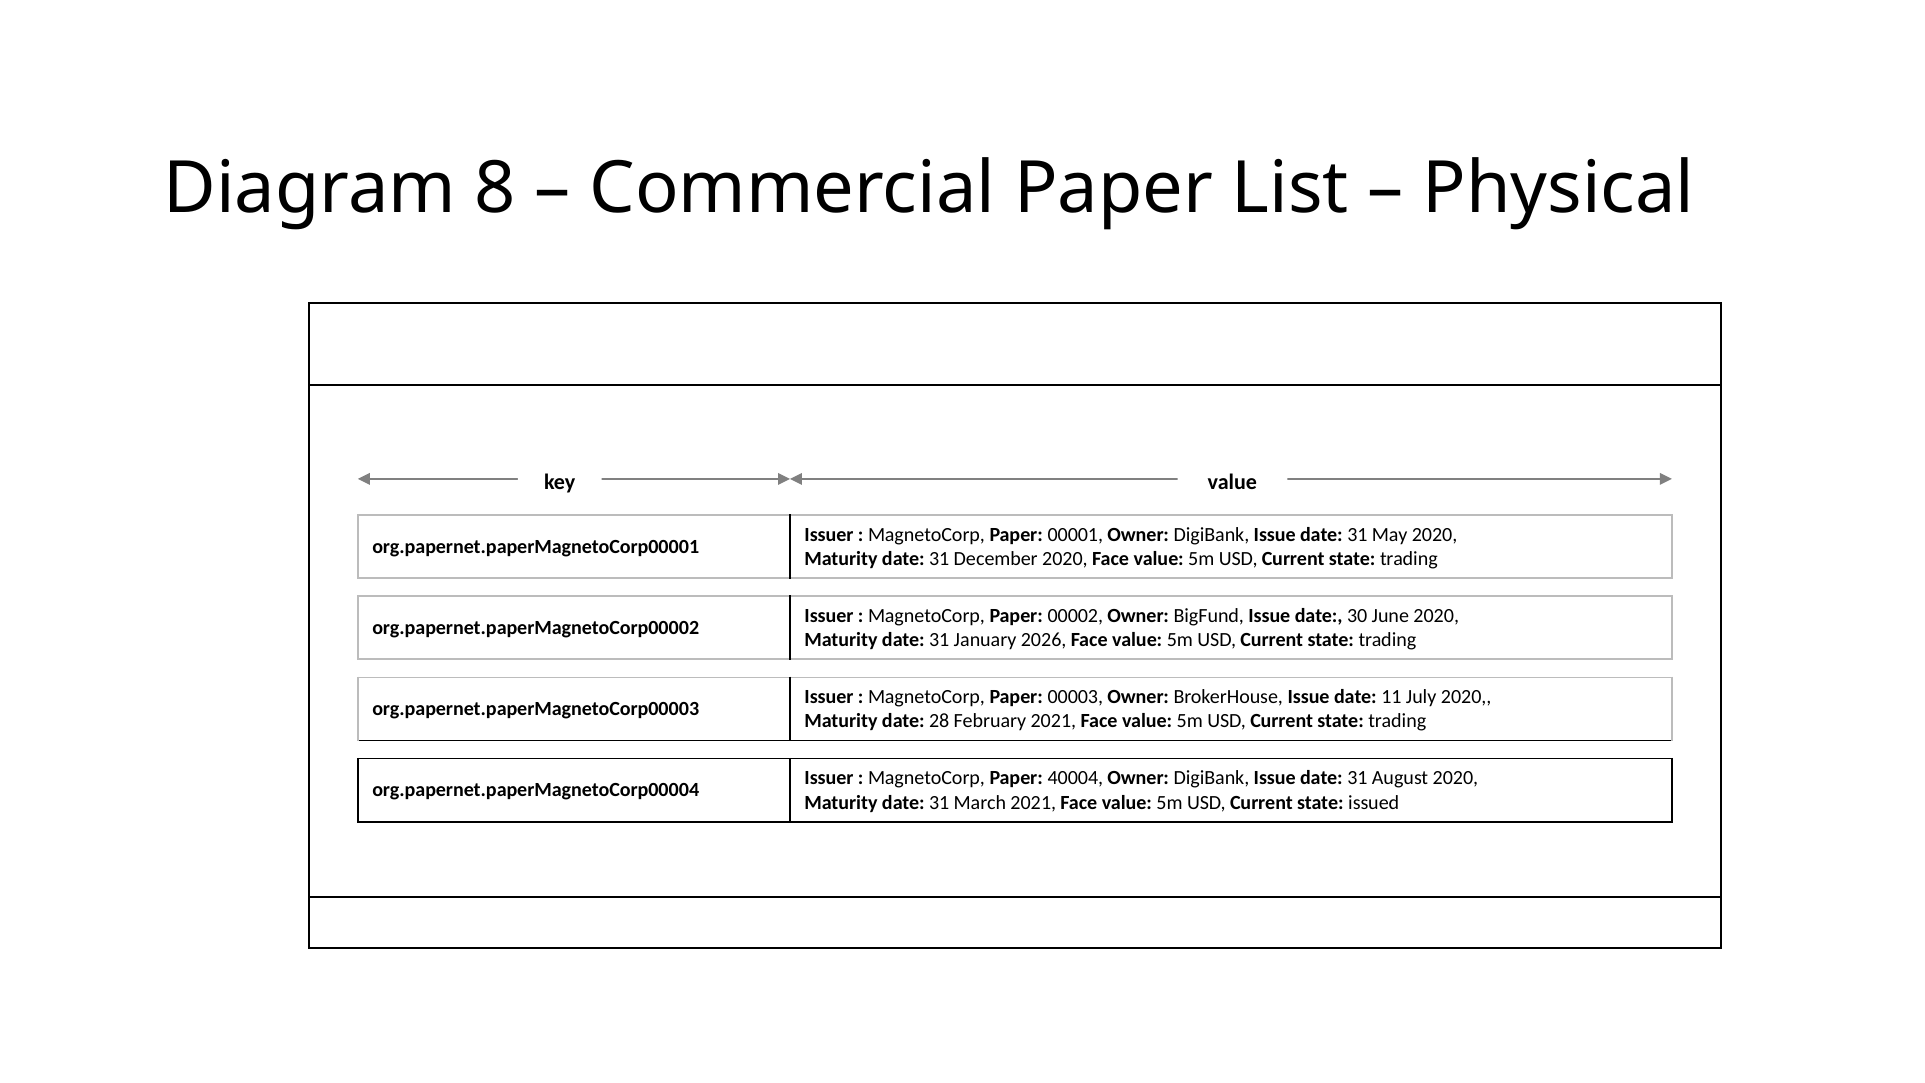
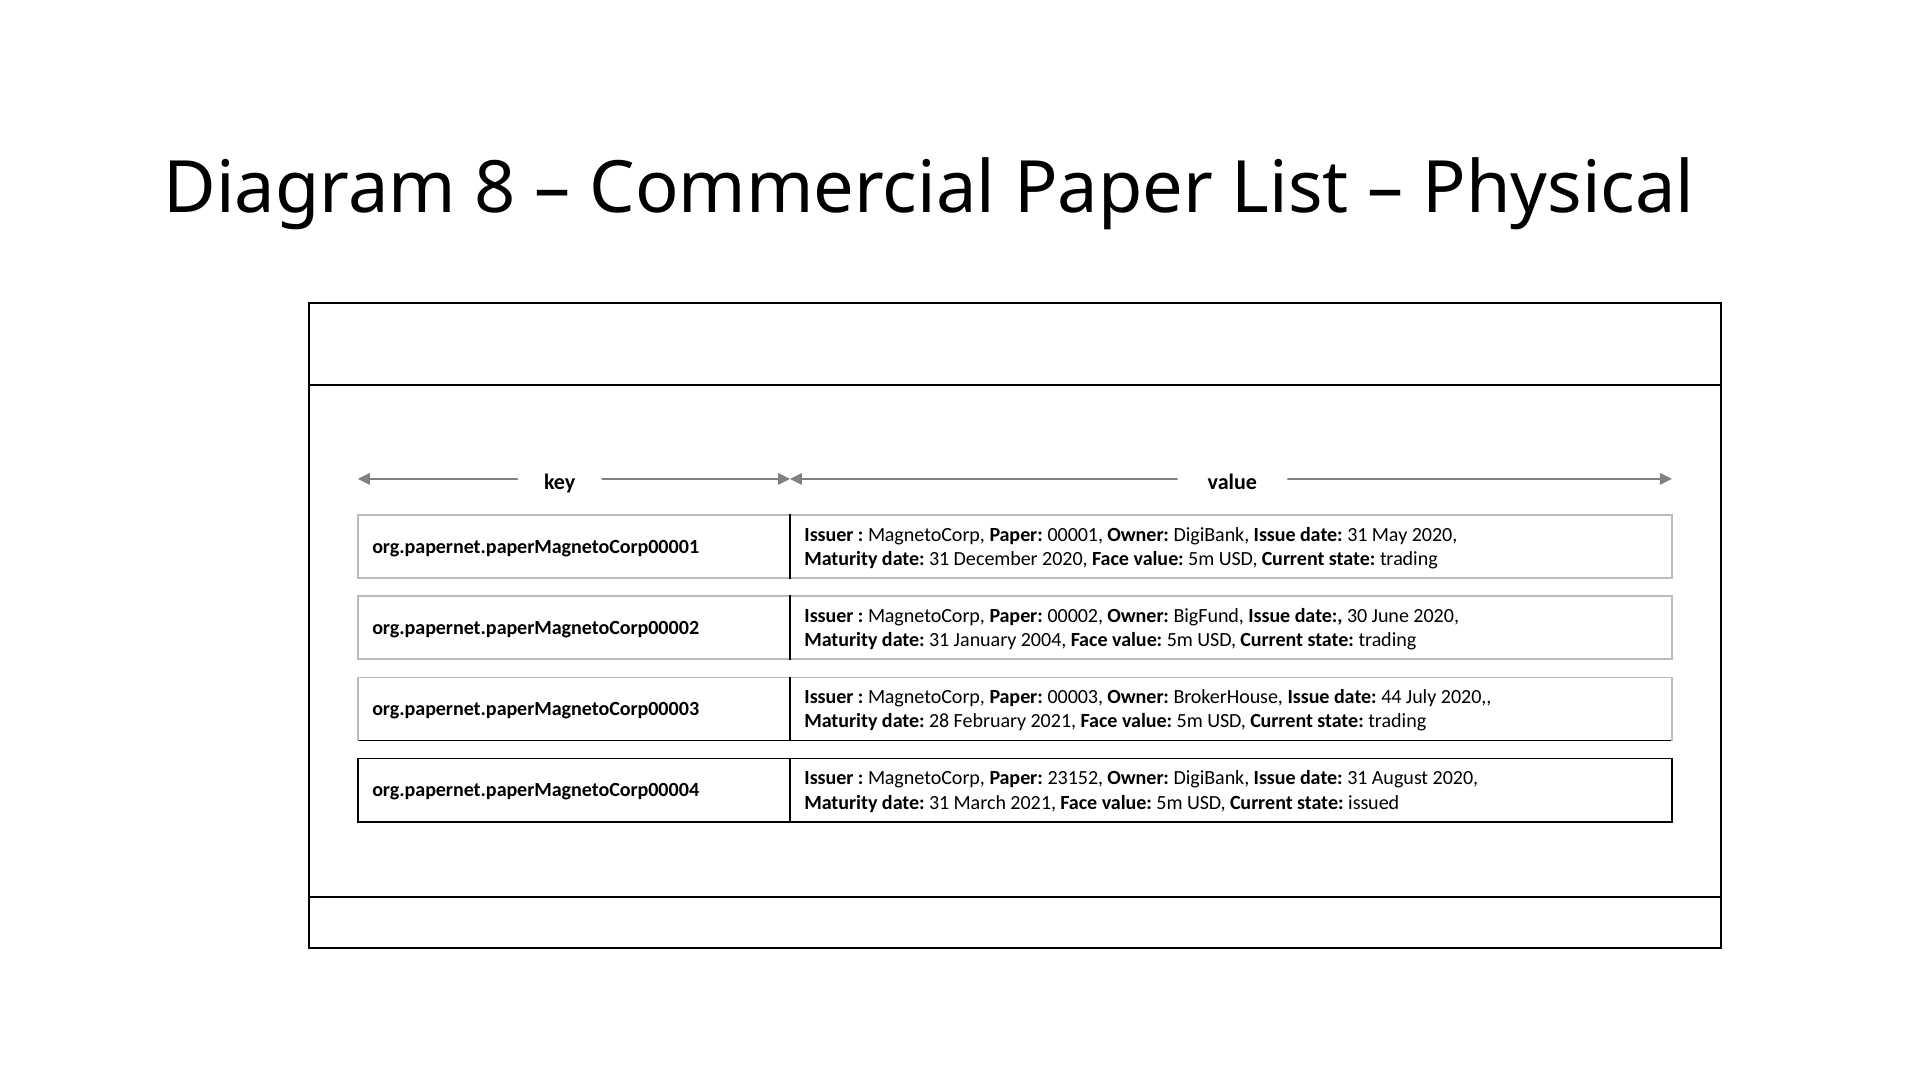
2026: 2026 -> 2004
11: 11 -> 44
40004: 40004 -> 23152
